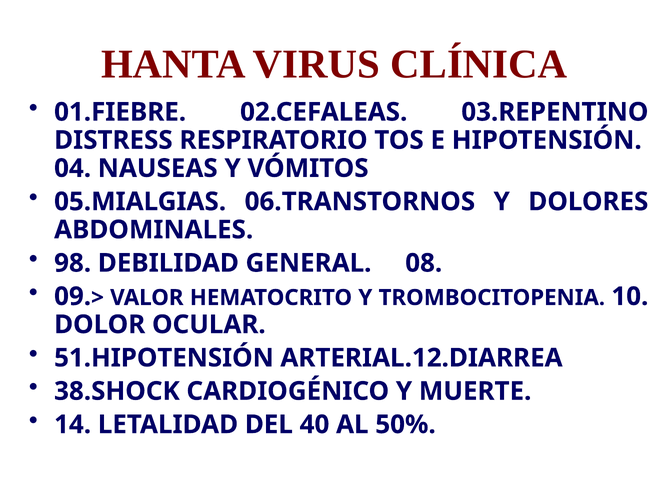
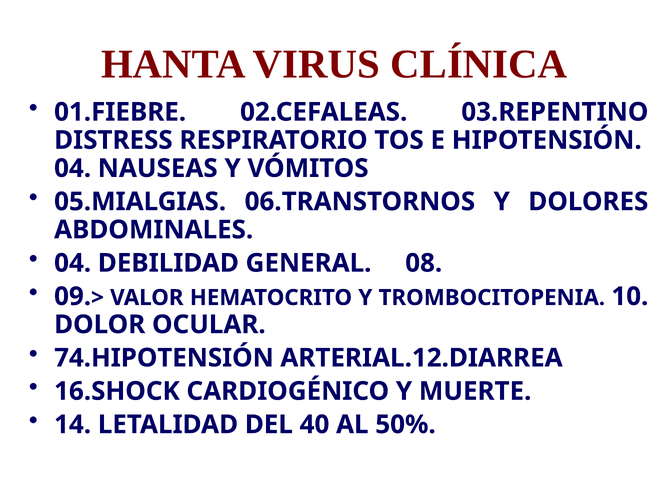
98 at (73, 263): 98 -> 04
51.HIPOTENSIÓN: 51.HIPOTENSIÓN -> 74.HIPOTENSIÓN
38.SHOCK: 38.SHOCK -> 16.SHOCK
